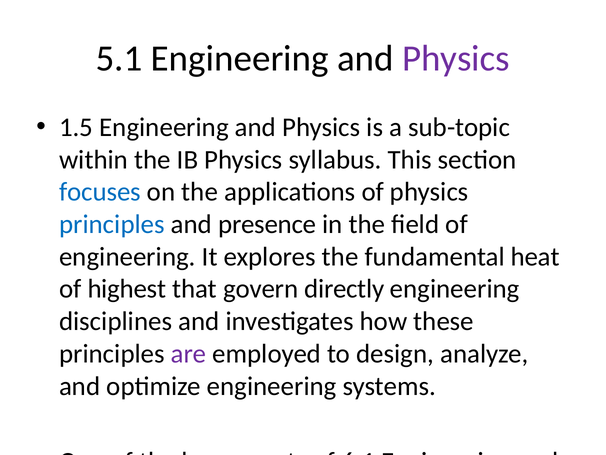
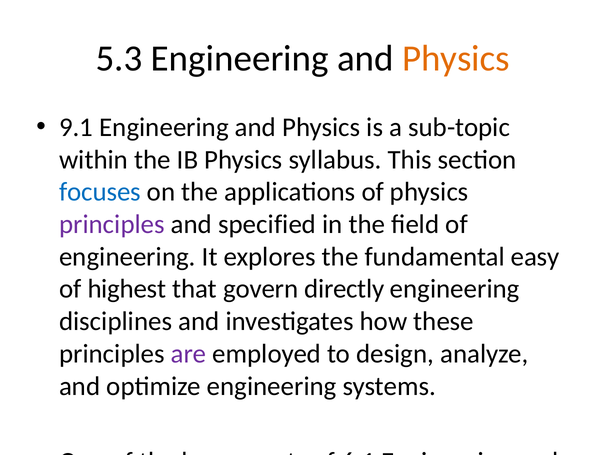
5.1: 5.1 -> 5.3
Physics at (456, 59) colour: purple -> orange
1.5: 1.5 -> 9.1
principles at (112, 224) colour: blue -> purple
presence: presence -> specified
fundamental heat: heat -> easy
